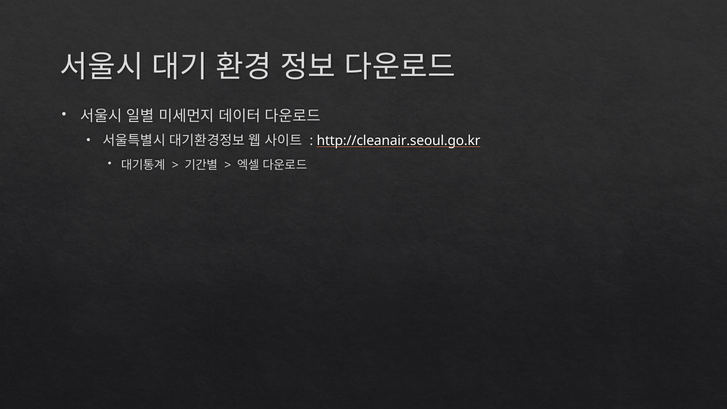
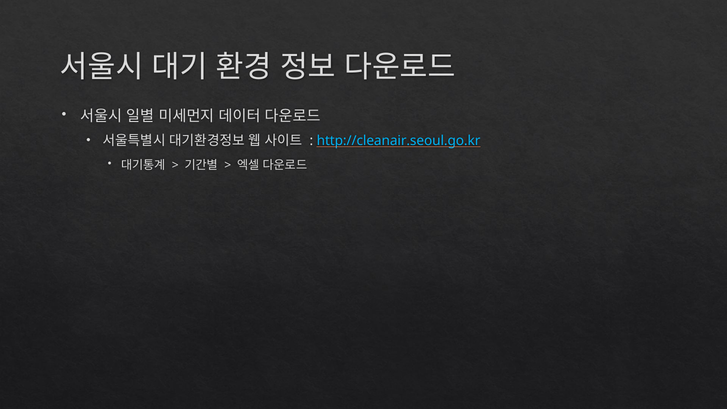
http://cleanair.seoul.go.kr colour: white -> light blue
